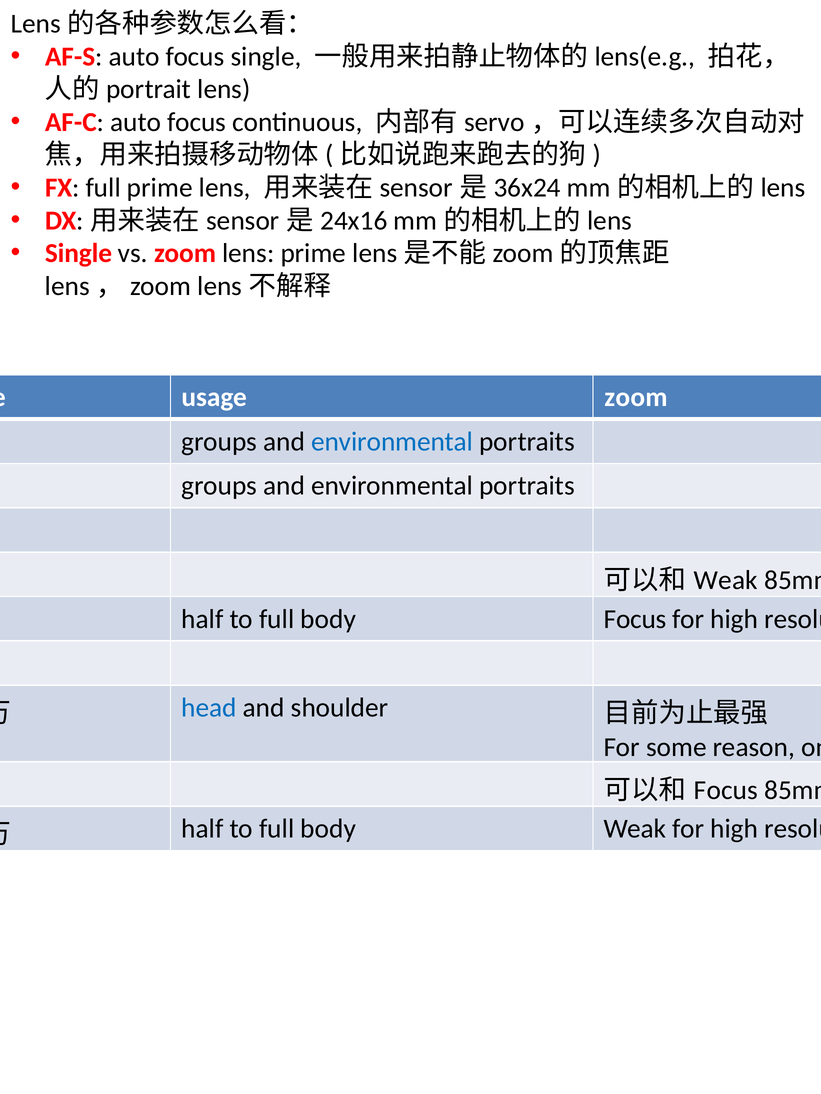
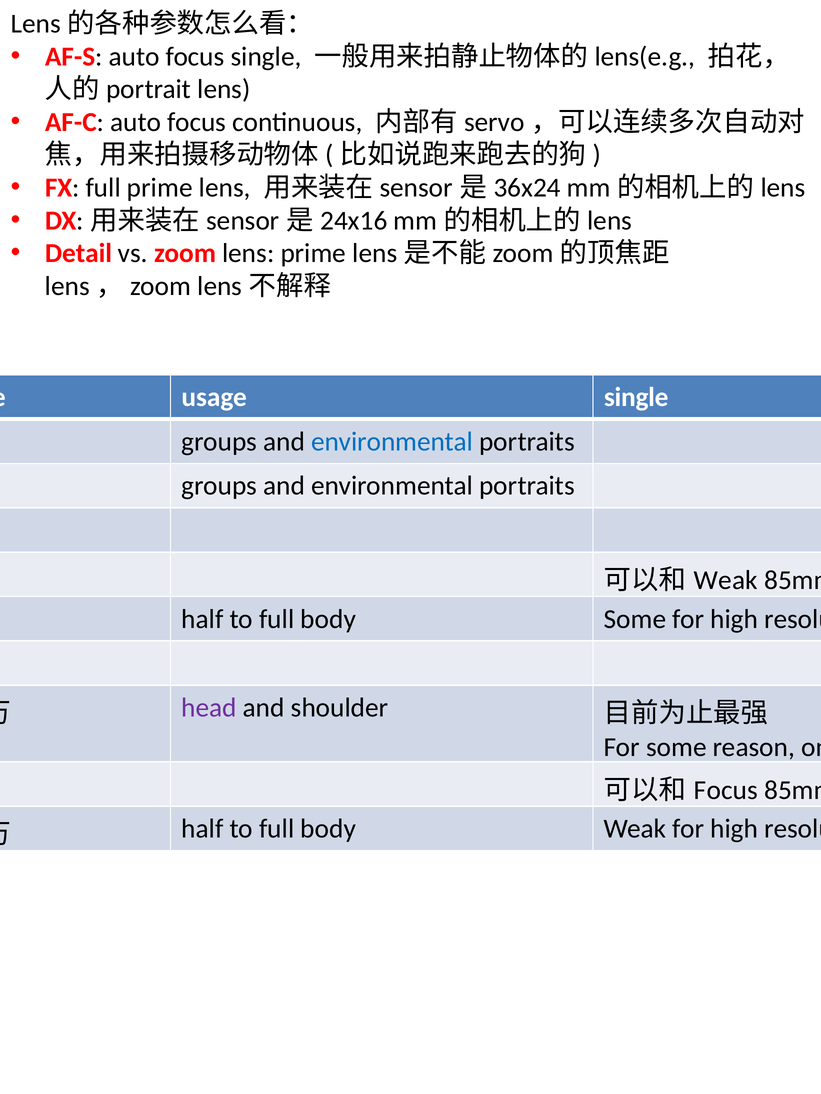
Single at (78, 254): Single -> Detail
usage zoom: zoom -> single
body Focus: Focus -> Some
head colour: blue -> purple
